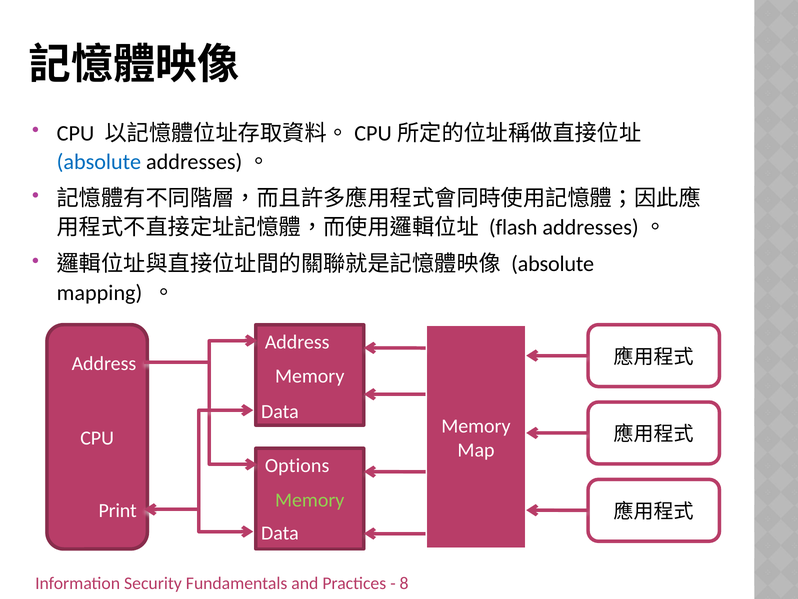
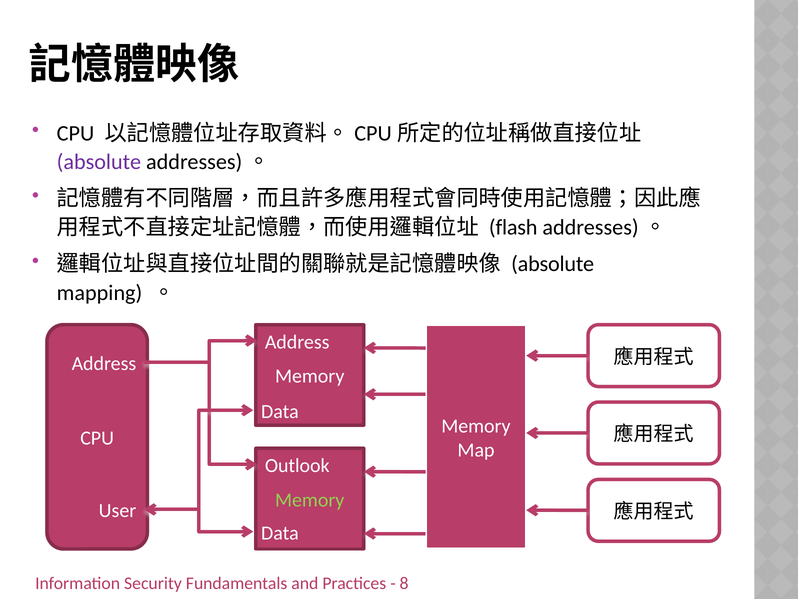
absolute at (99, 162) colour: blue -> purple
Options: Options -> Outlook
Print: Print -> User
